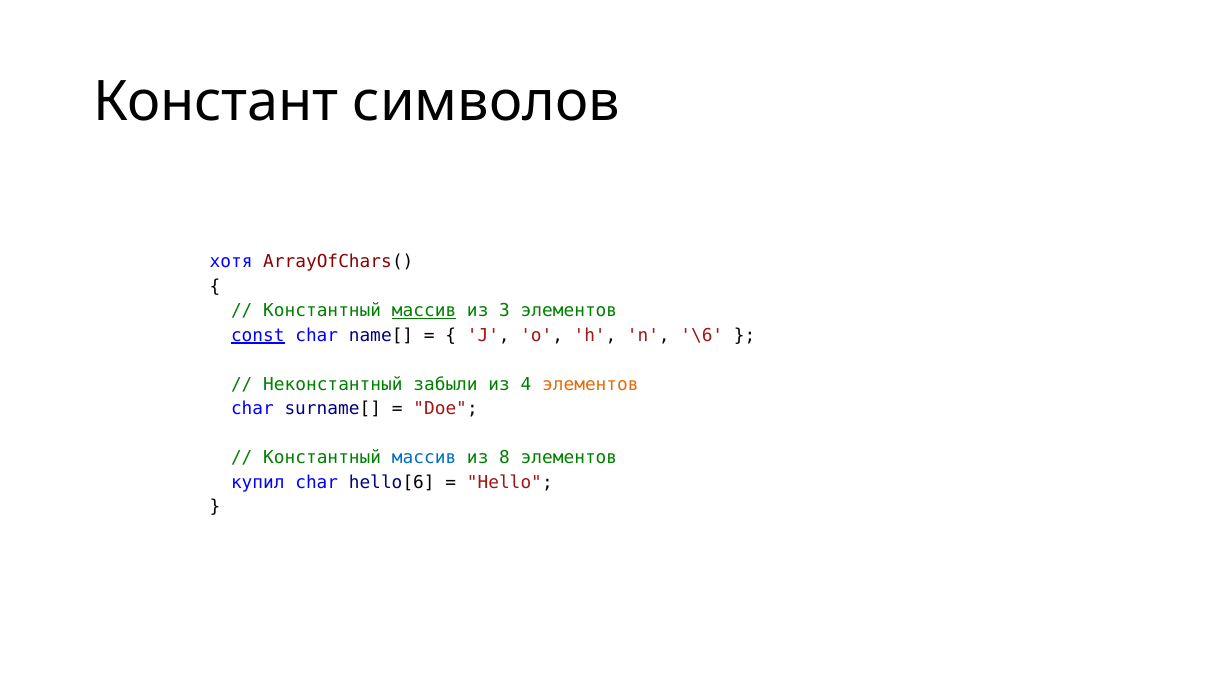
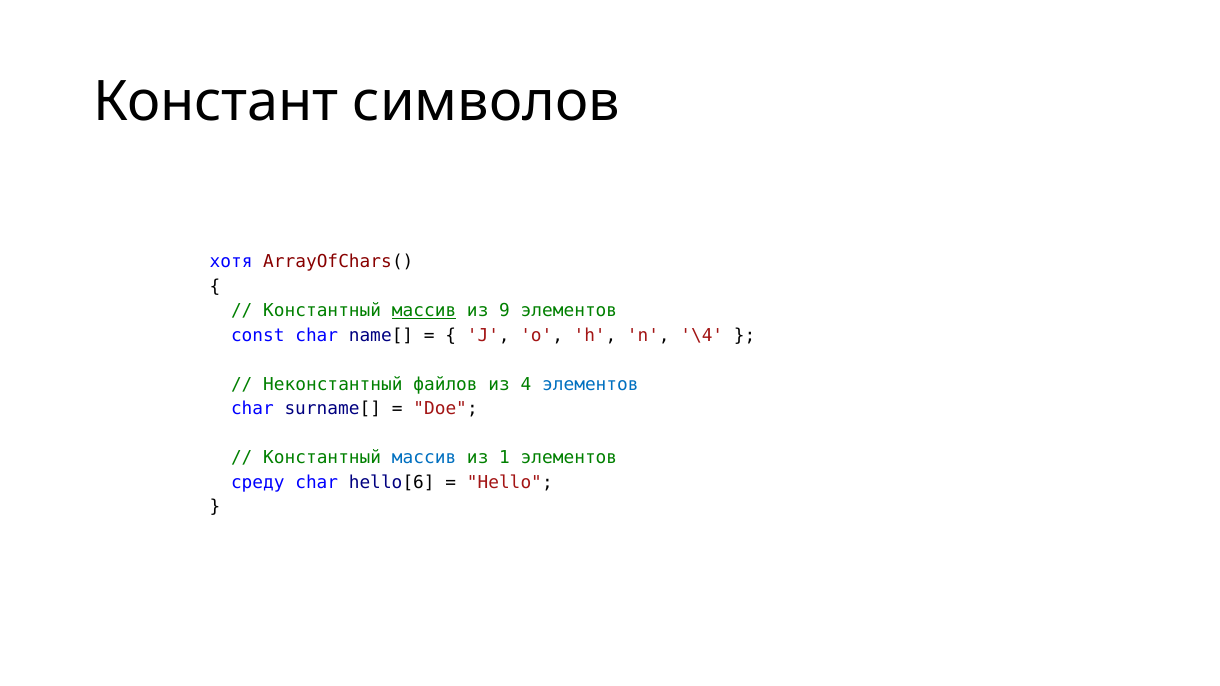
3: 3 -> 9
const underline: present -> none
\6: \6 -> \4
забыли: забыли -> файлов
элементов at (590, 385) colour: orange -> blue
8: 8 -> 1
купил: купил -> среду
